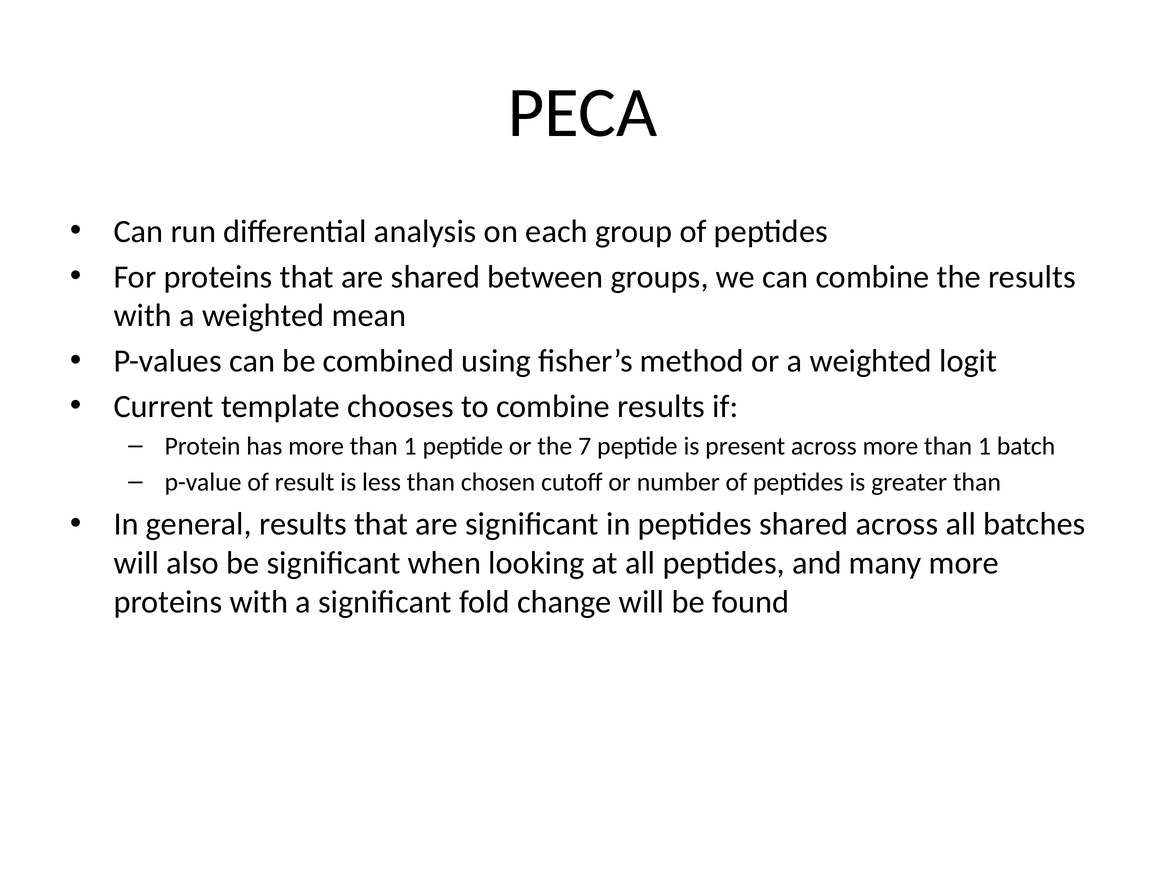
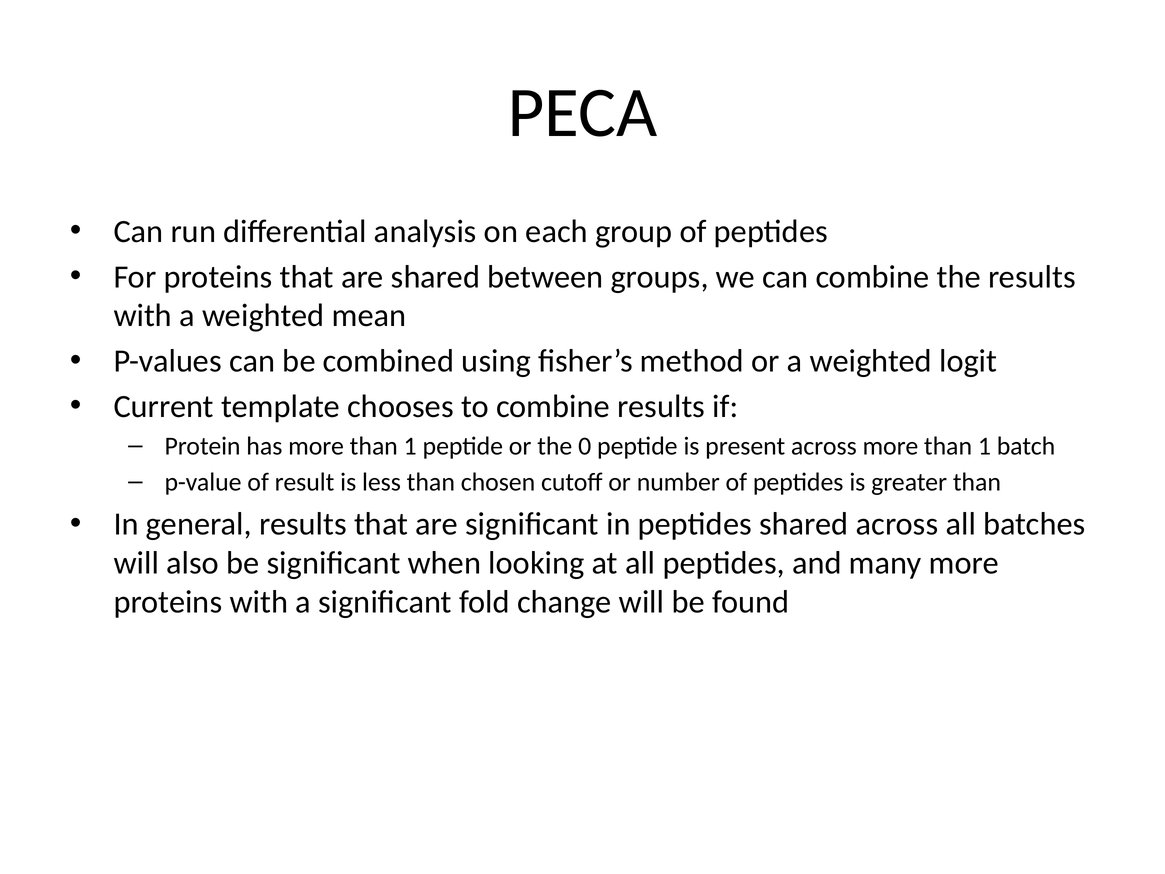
7: 7 -> 0
